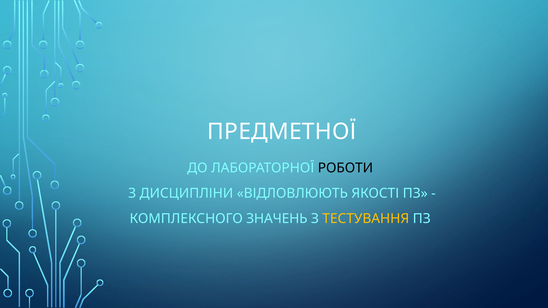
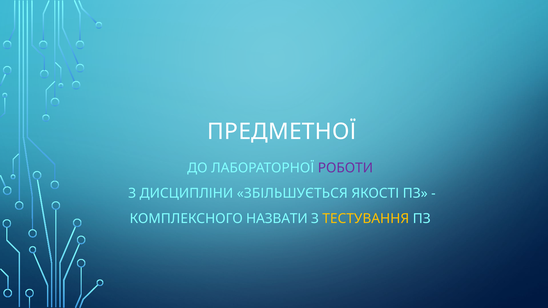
РОБОТИ colour: black -> purple
ВІДЛОВЛЮЮТЬ: ВІДЛОВЛЮЮТЬ -> ЗБІЛЬШУЄТЬСЯ
ЗНАЧЕНЬ: ЗНАЧЕНЬ -> НАЗВАТИ
